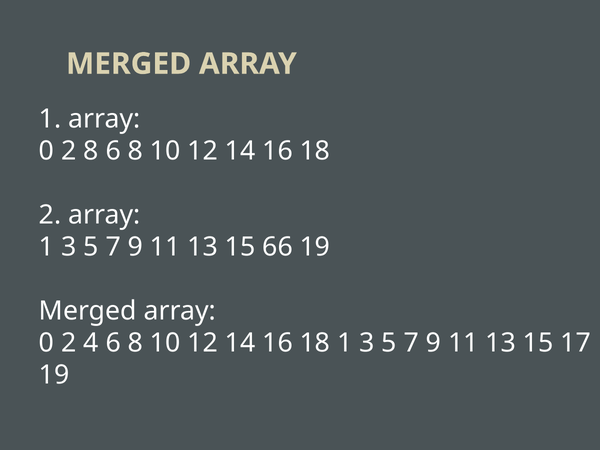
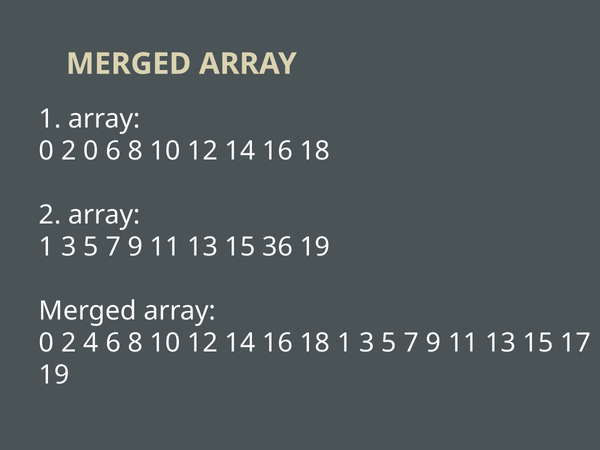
2 8: 8 -> 0
66: 66 -> 36
